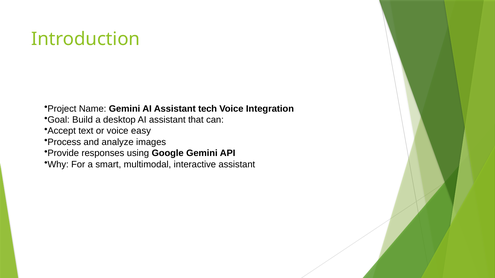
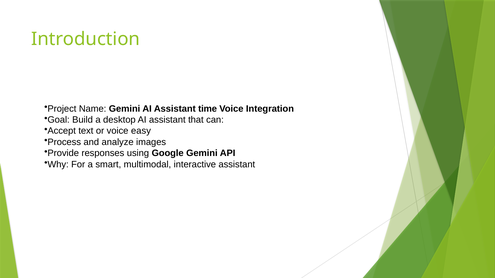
tech: tech -> time
